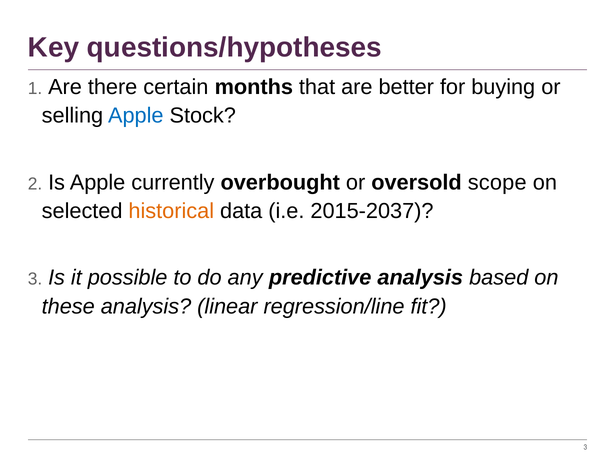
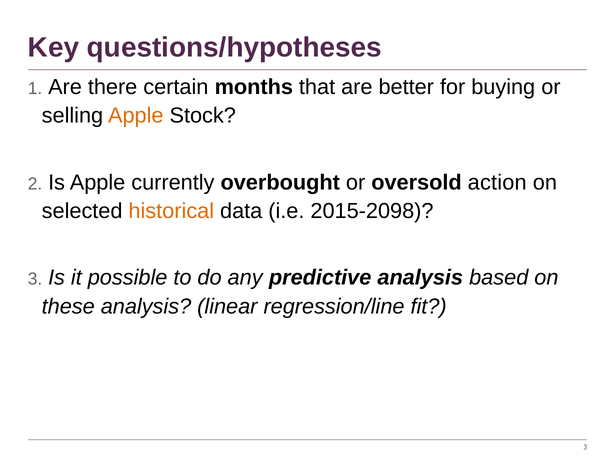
Apple at (136, 116) colour: blue -> orange
scope: scope -> action
2015-2037: 2015-2037 -> 2015-2098
